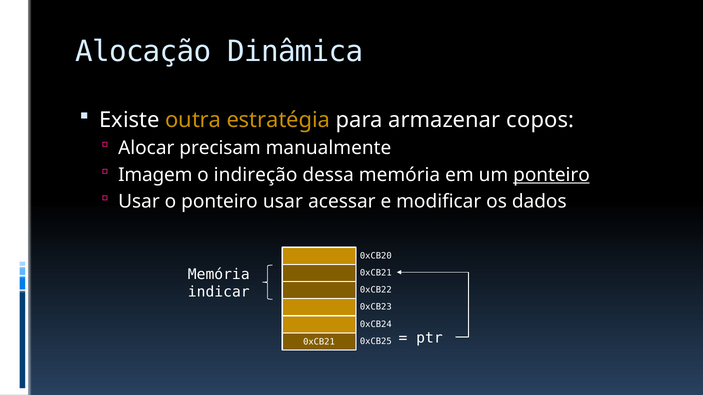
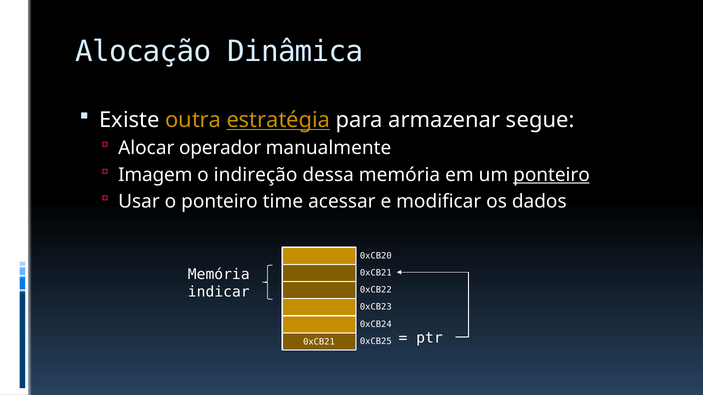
estratégia underline: none -> present
copos: copos -> segue
precisam: precisam -> operador
ponteiro usar: usar -> time
